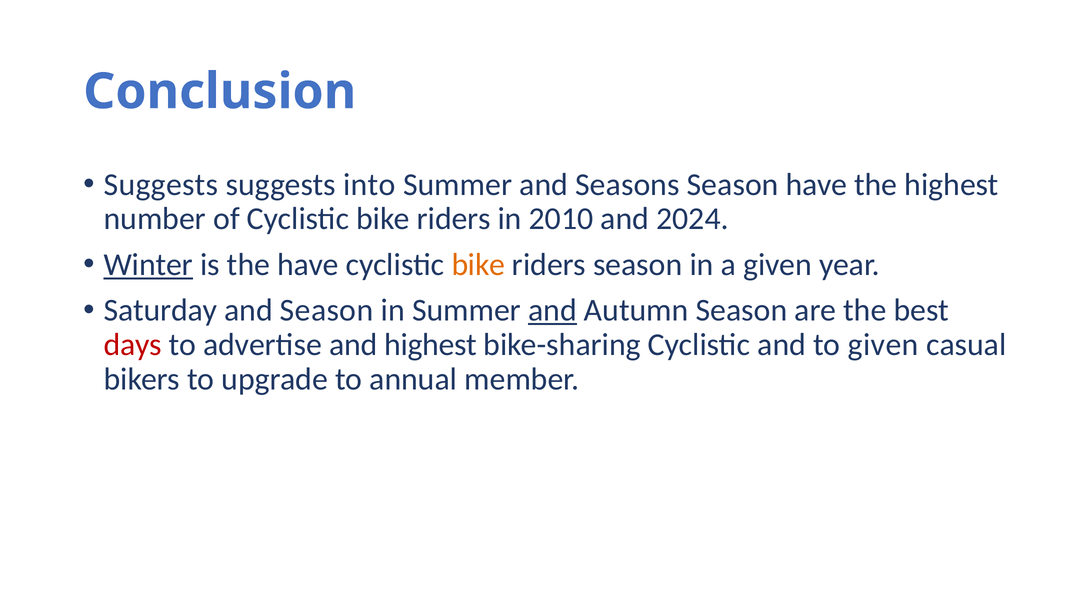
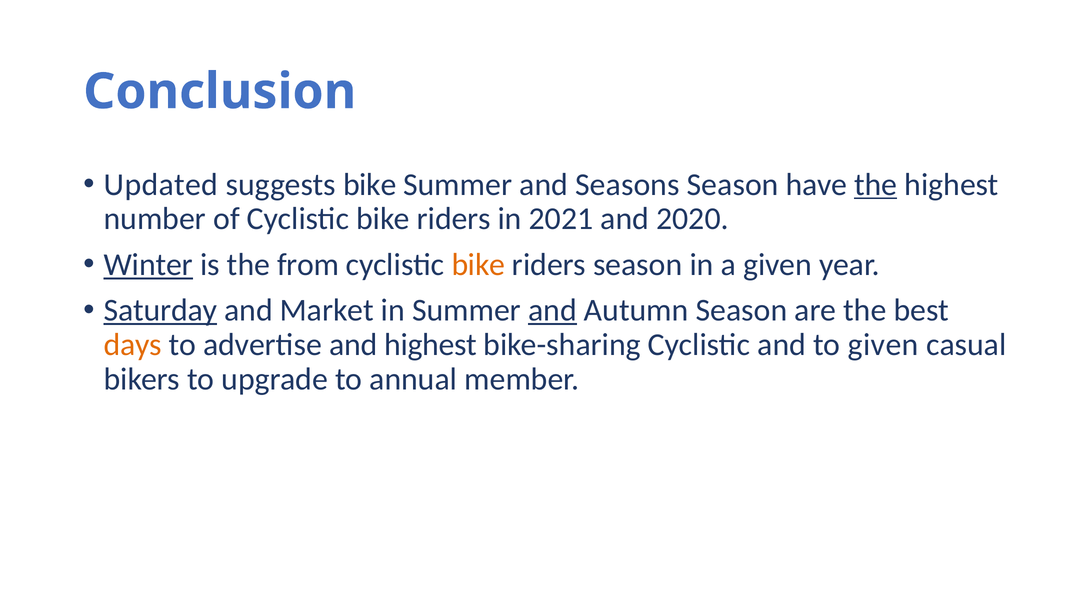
Suggests at (161, 185): Suggests -> Updated
suggests into: into -> bike
the at (876, 185) underline: none -> present
2010: 2010 -> 2021
2024: 2024 -> 2020
the have: have -> from
Saturday underline: none -> present
and Season: Season -> Market
days colour: red -> orange
